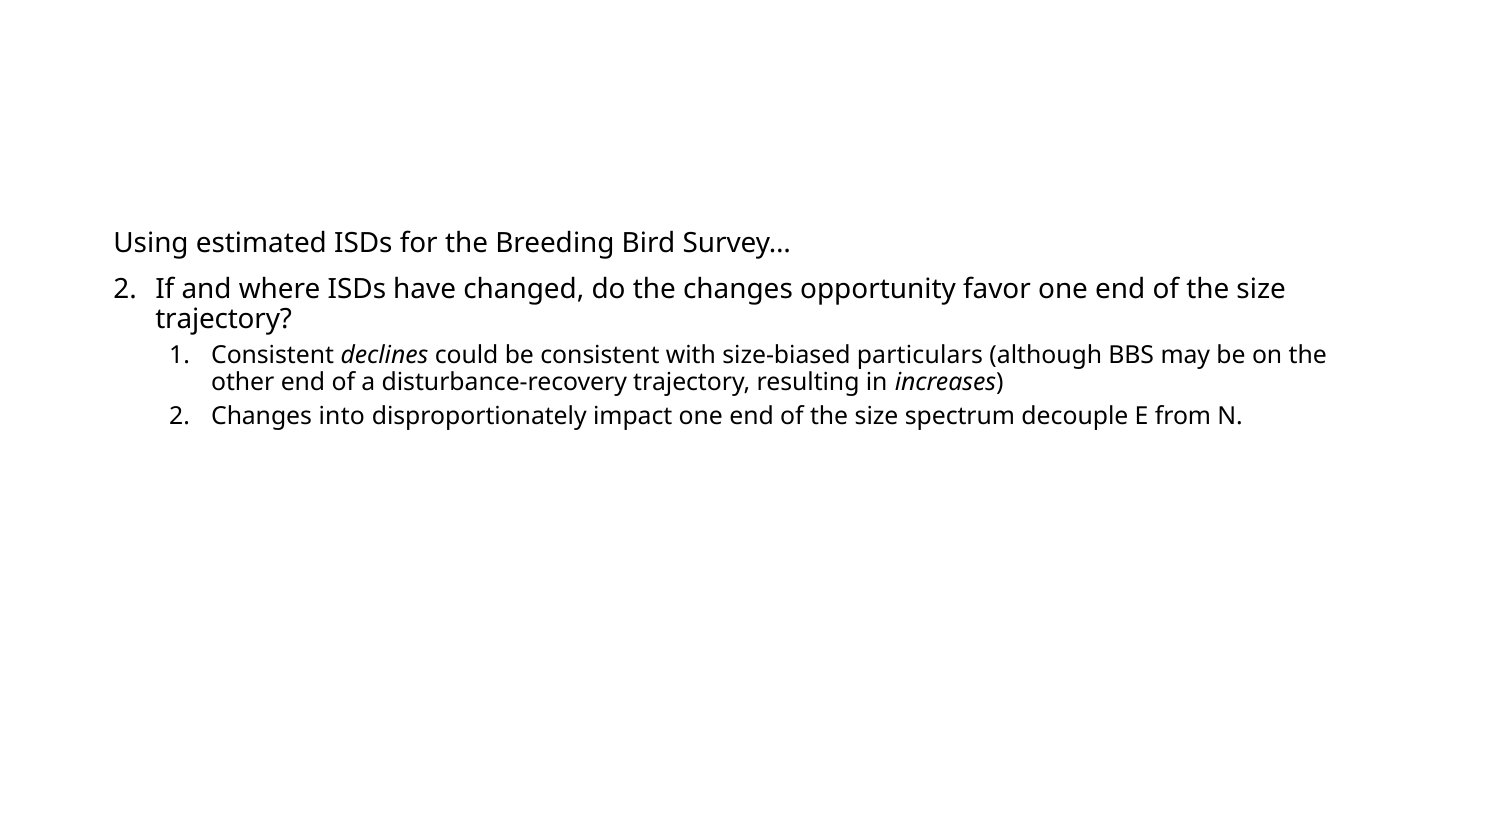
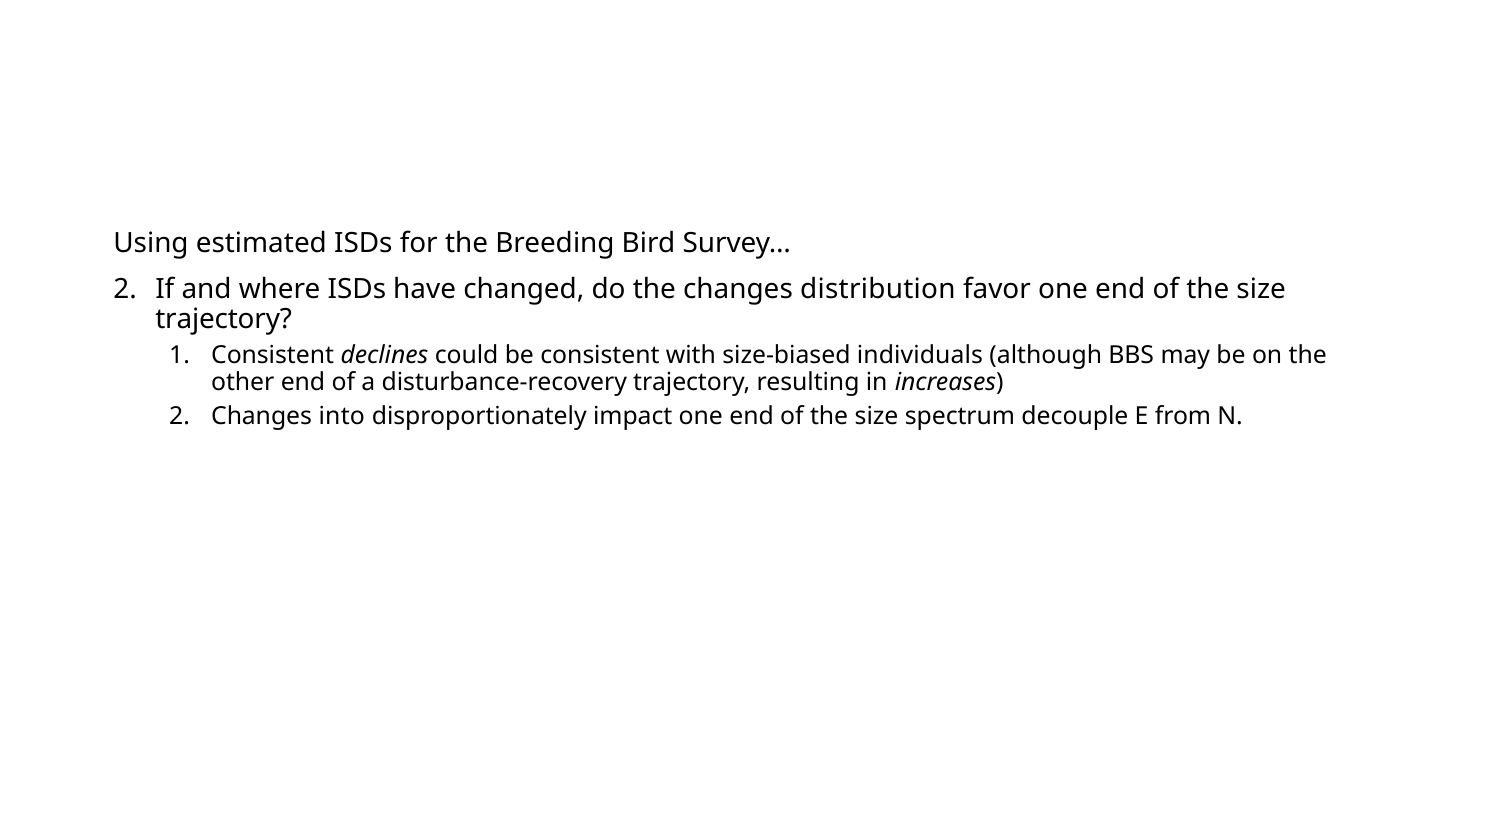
opportunity: opportunity -> distribution
particulars: particulars -> individuals
